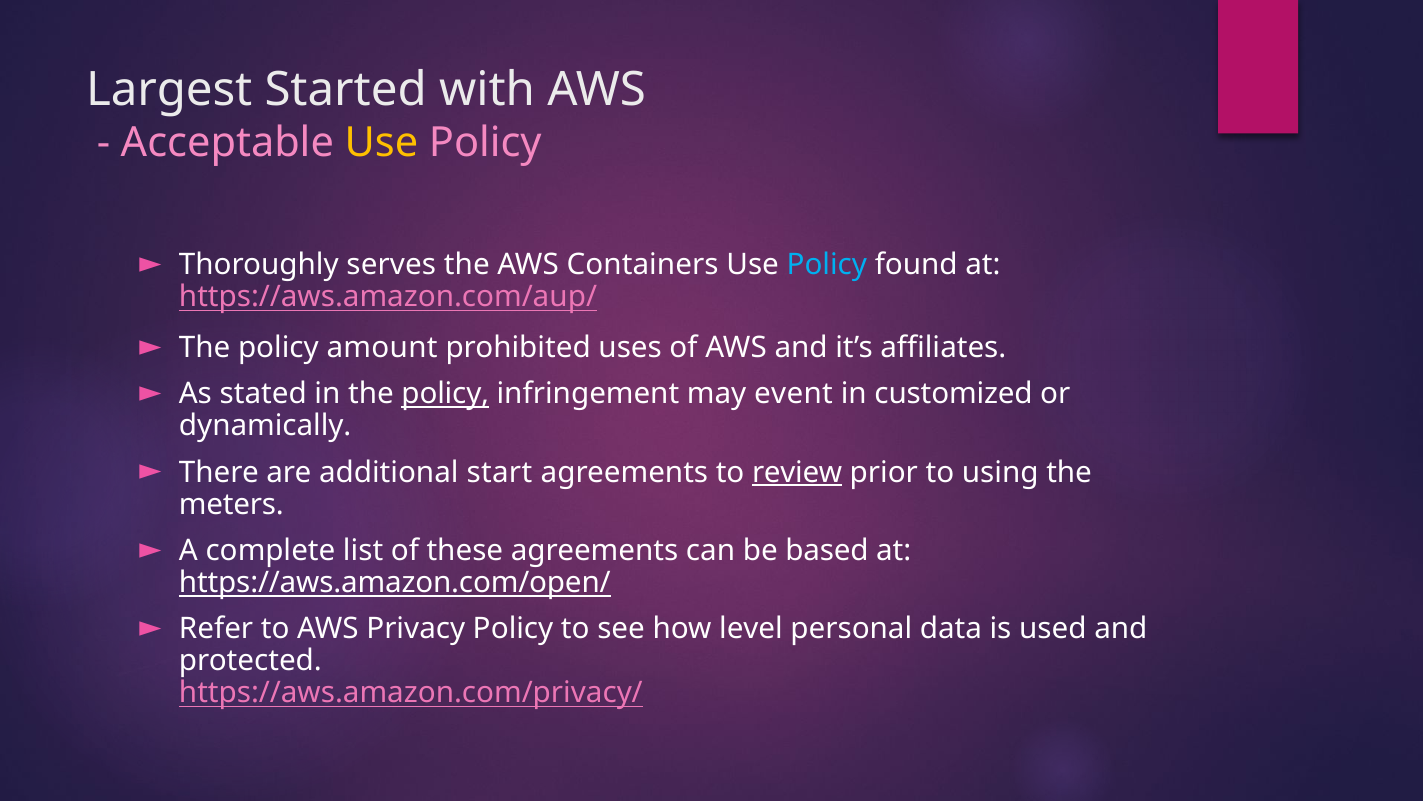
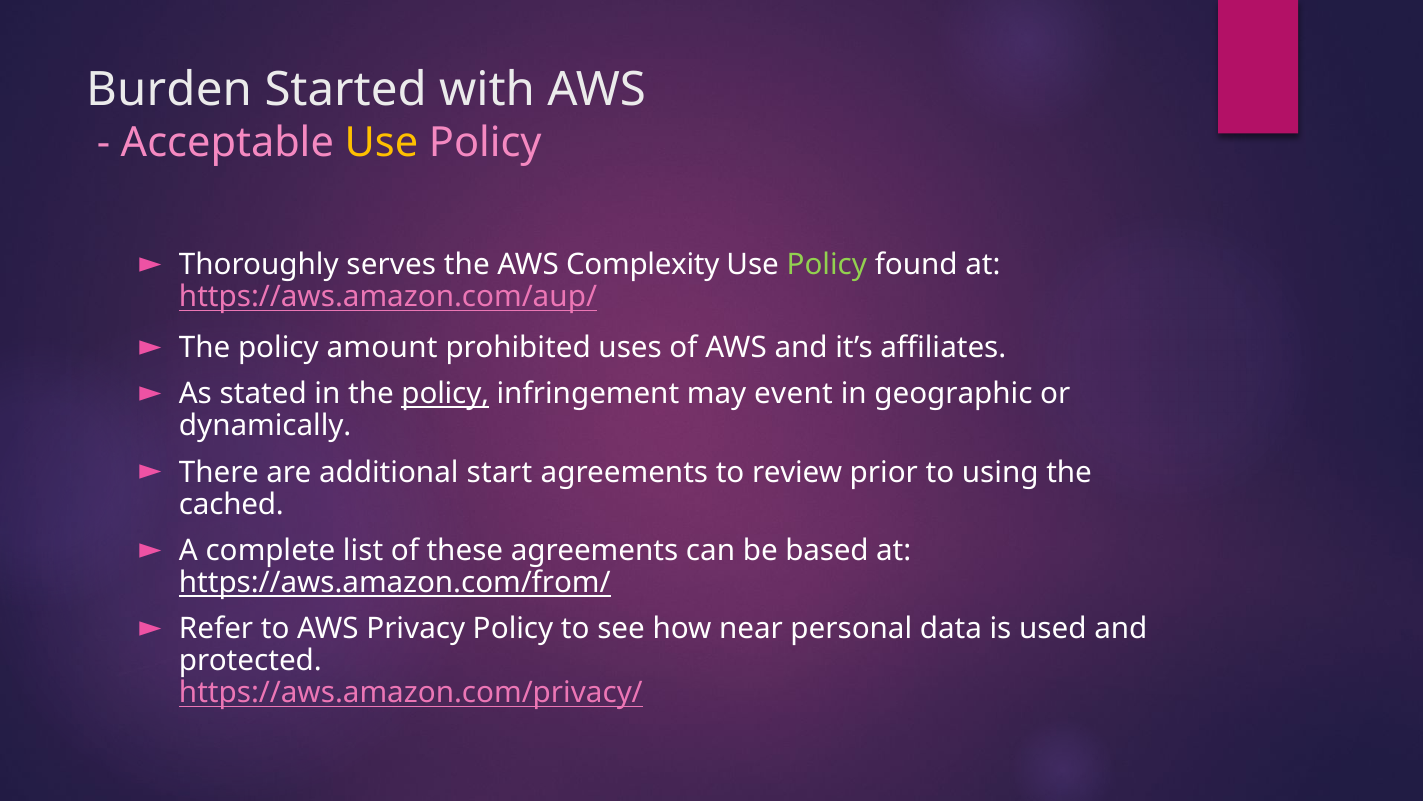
Largest: Largest -> Burden
Containers: Containers -> Complexity
Policy at (827, 265) colour: light blue -> light green
customized: customized -> geographic
review underline: present -> none
meters: meters -> cached
https://aws.amazon.com/open/: https://aws.amazon.com/open/ -> https://aws.amazon.com/from/
level: level -> near
